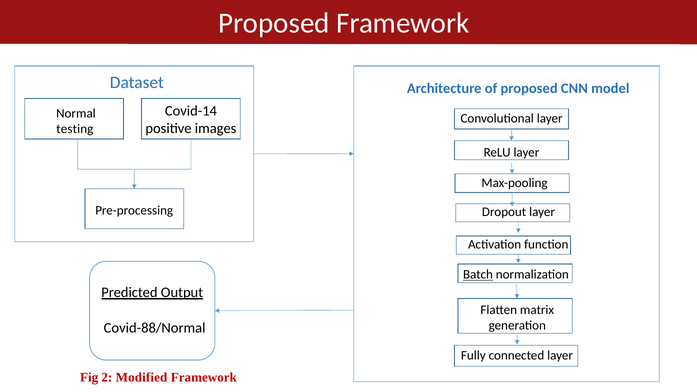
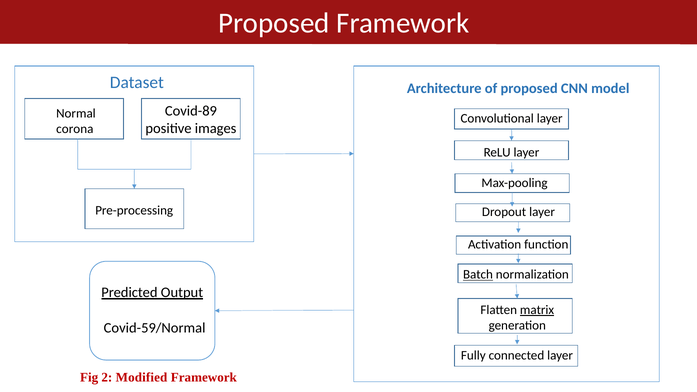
Covid-14: Covid-14 -> Covid-89
testing: testing -> corona
matrix underline: none -> present
Covid-88/Normal: Covid-88/Normal -> Covid-59/Normal
